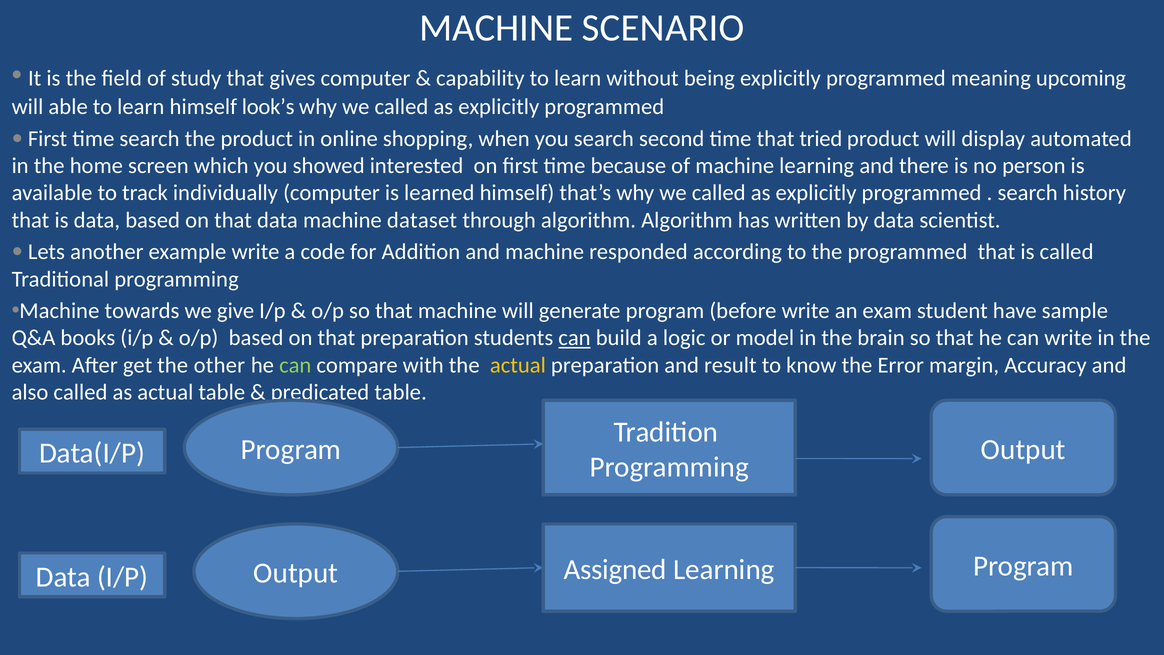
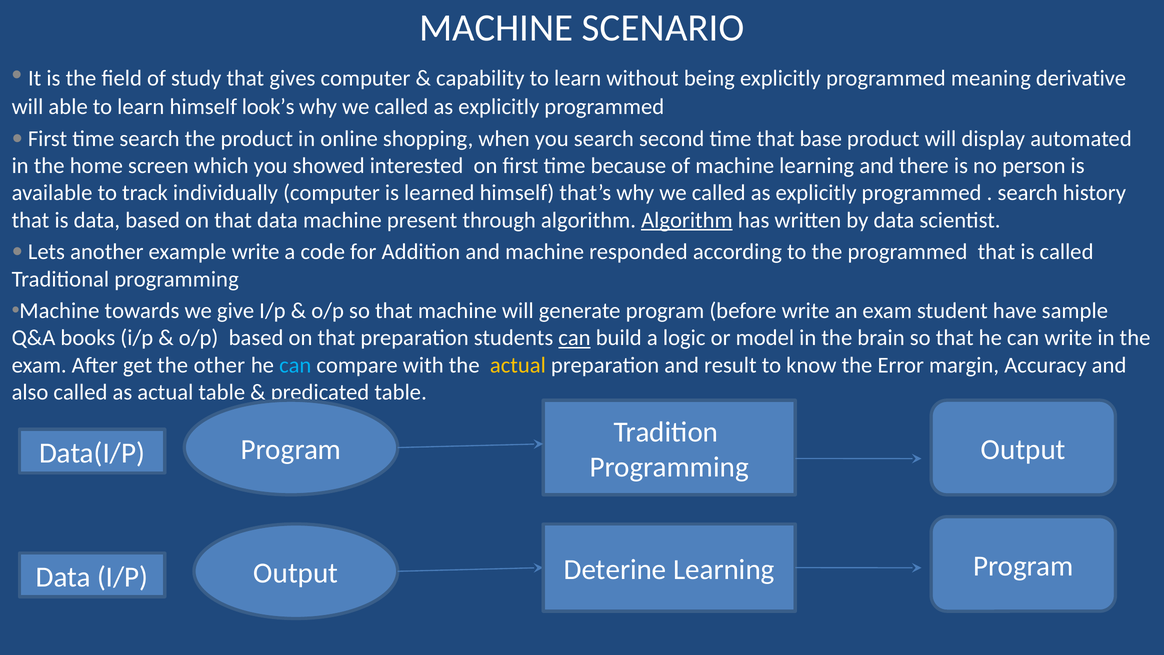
upcoming: upcoming -> derivative
tried: tried -> base
dataset: dataset -> present
Algorithm at (687, 220) underline: none -> present
can at (295, 365) colour: light green -> light blue
Assigned: Assigned -> Deterine
